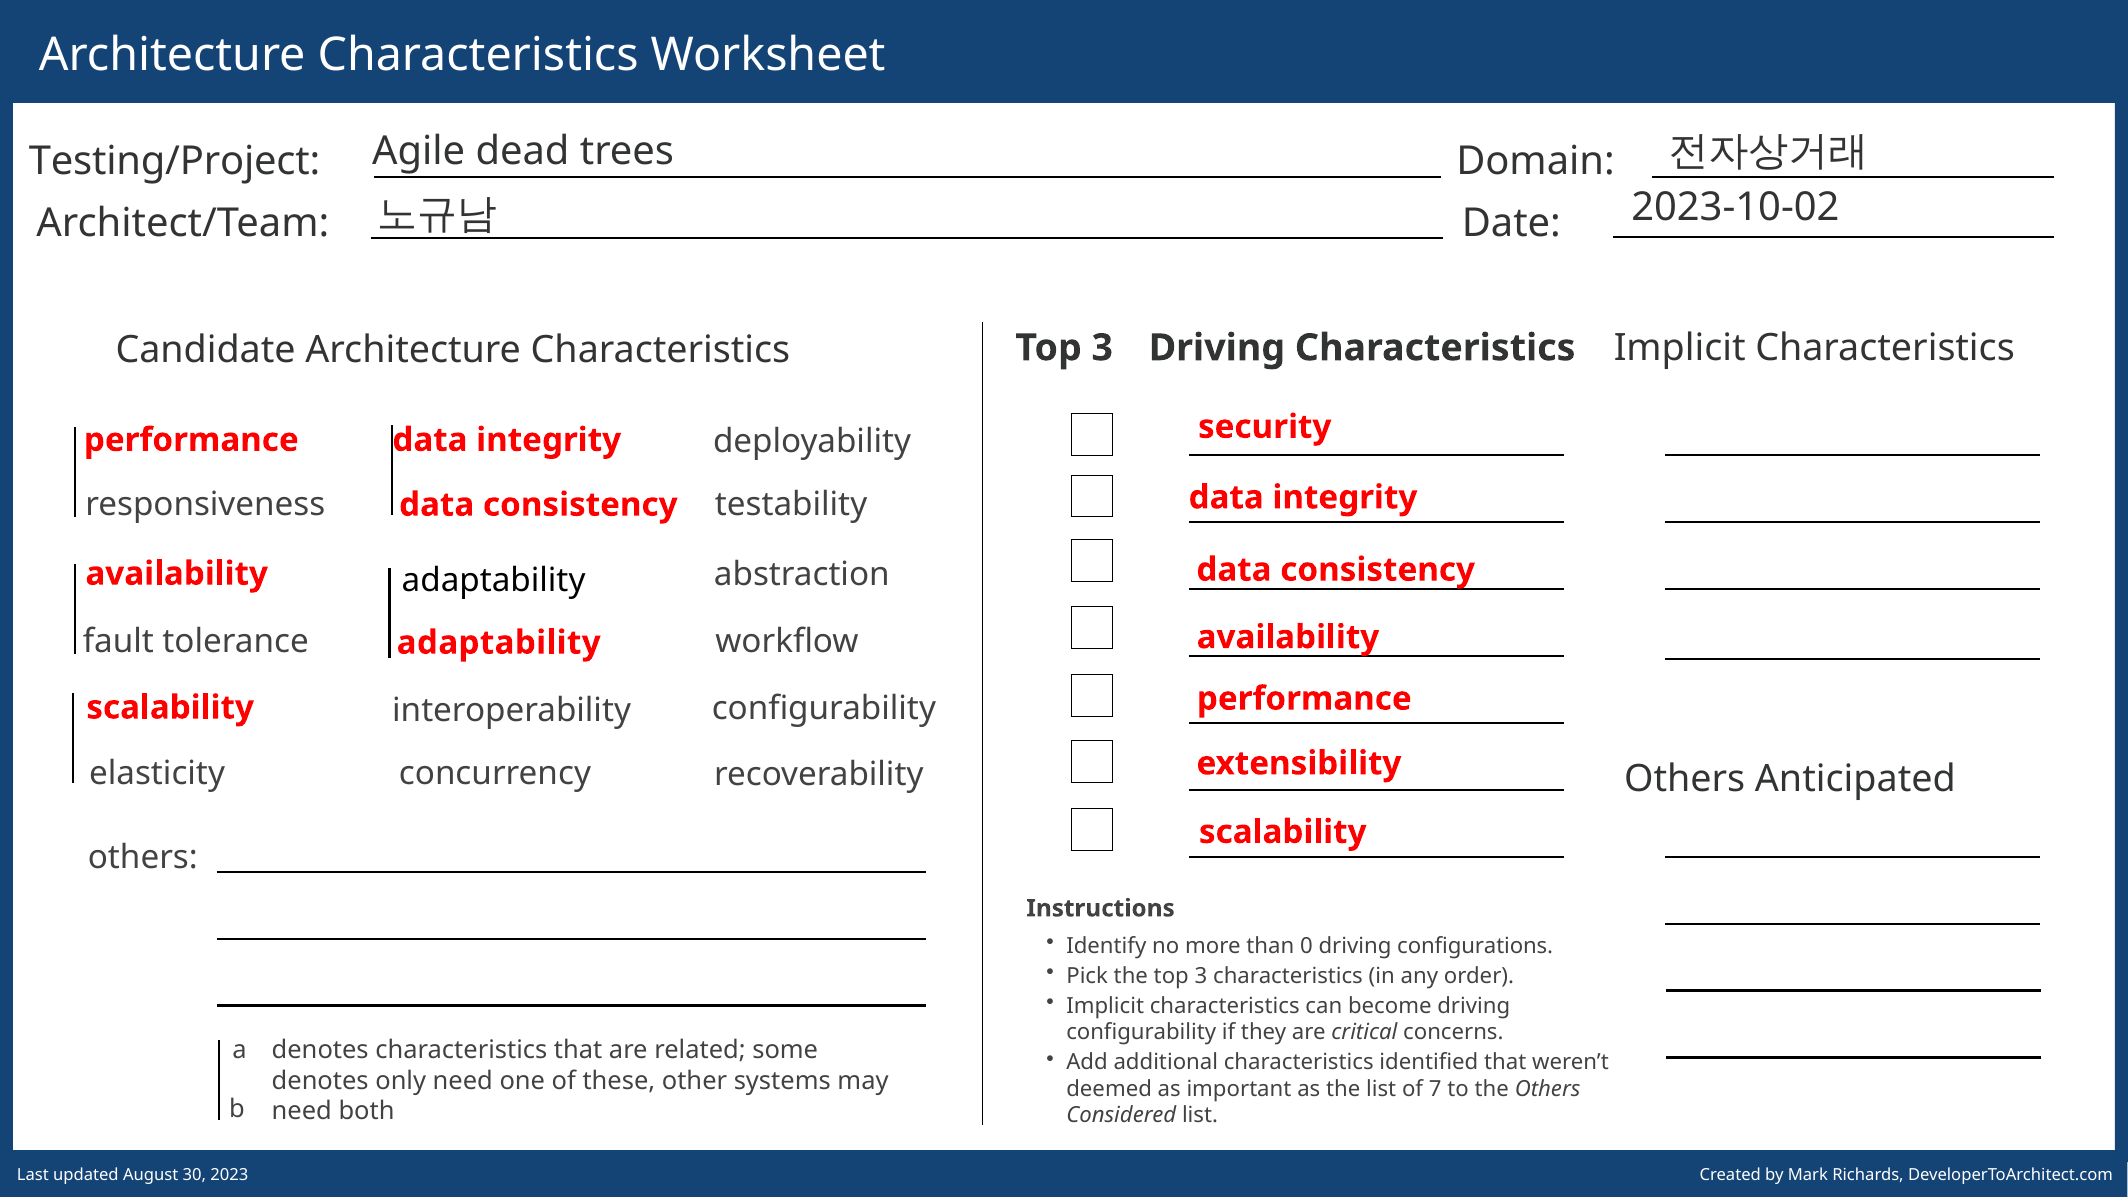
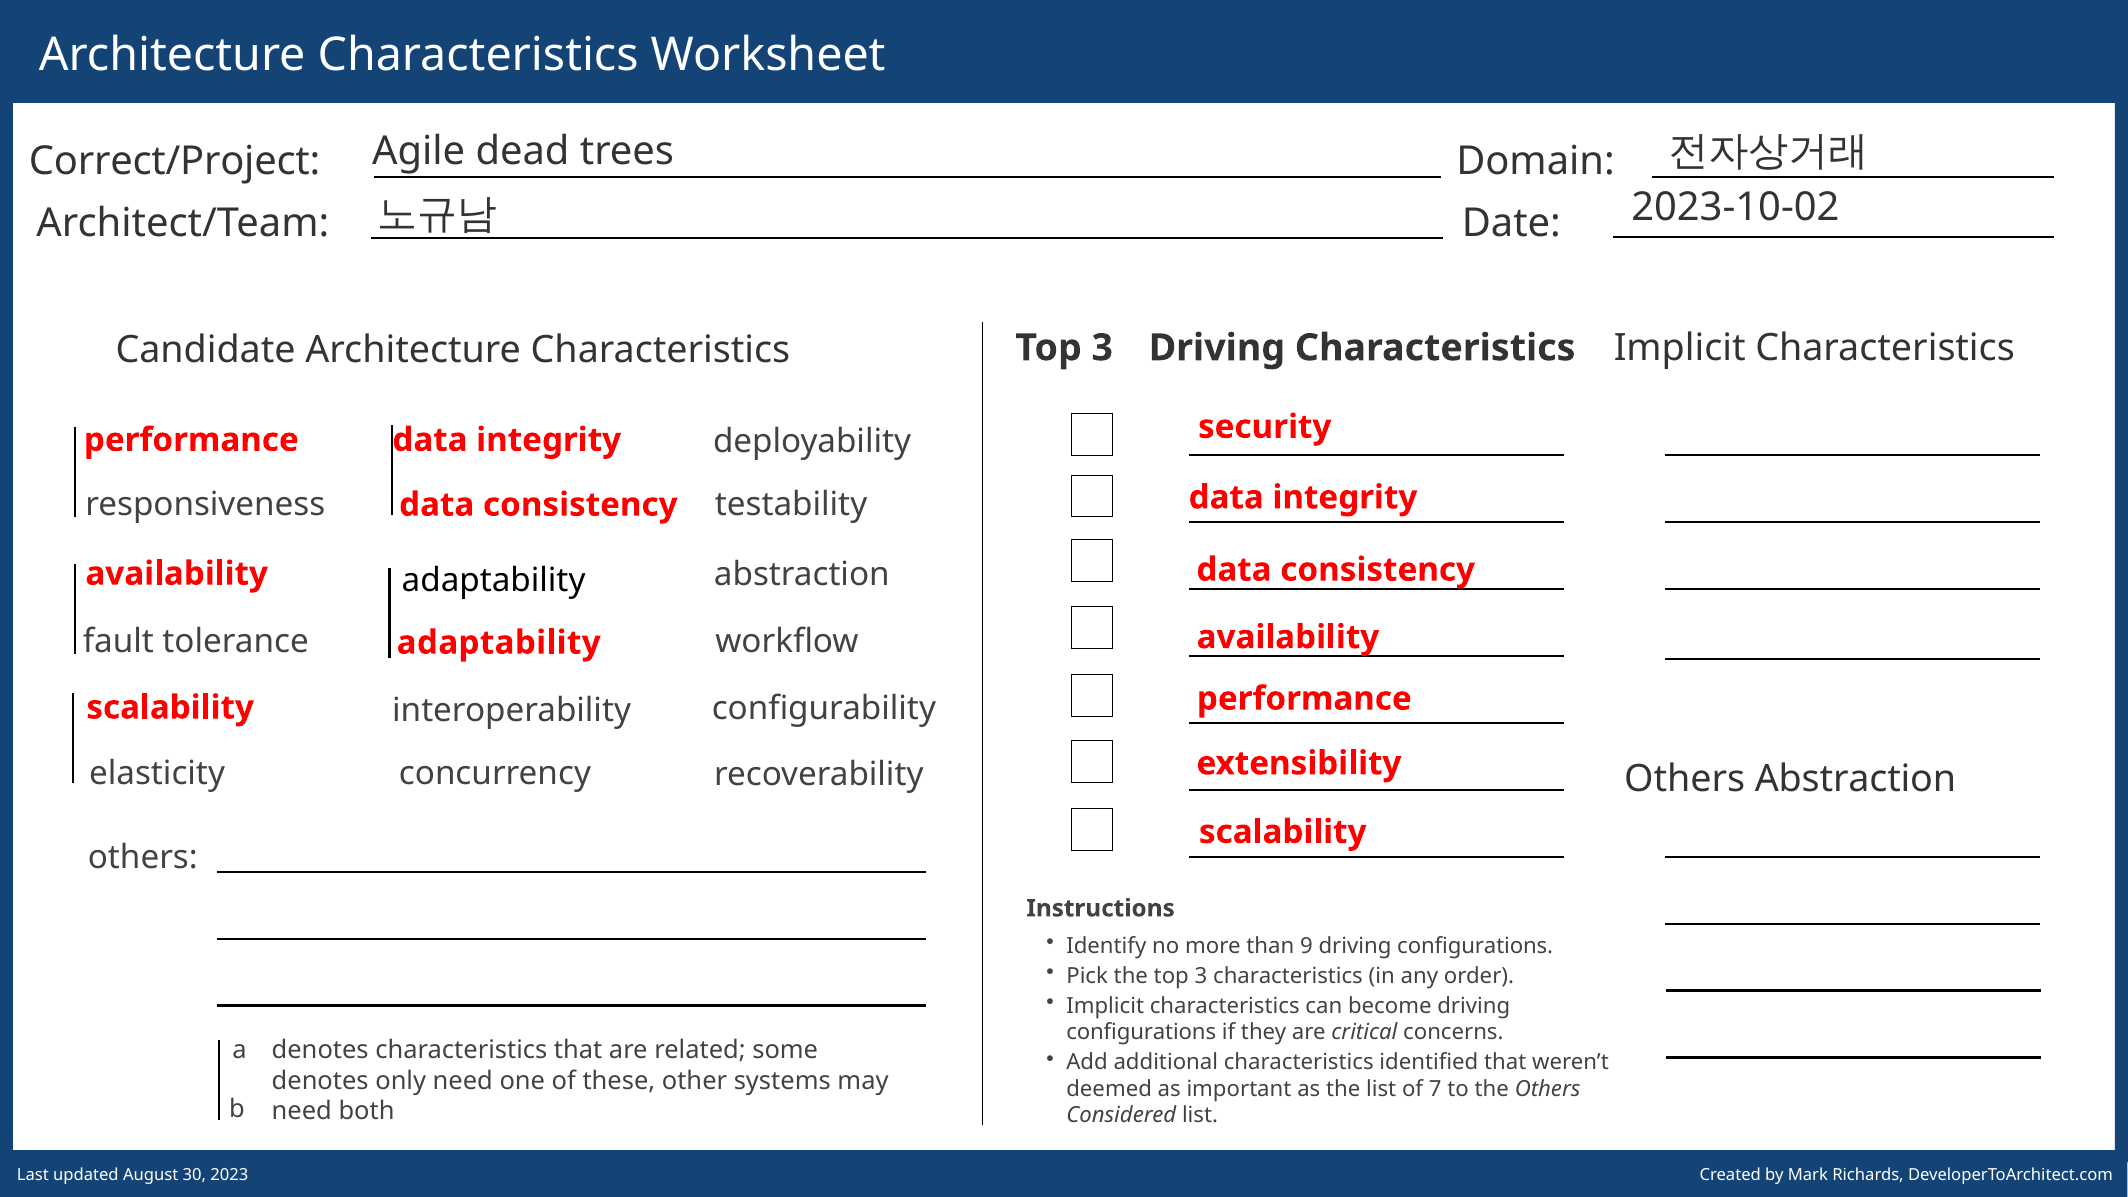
Testing/Project: Testing/Project -> Correct/Project
Others Anticipated: Anticipated -> Abstraction
0: 0 -> 9
configurability at (1141, 1032): configurability -> configurations
